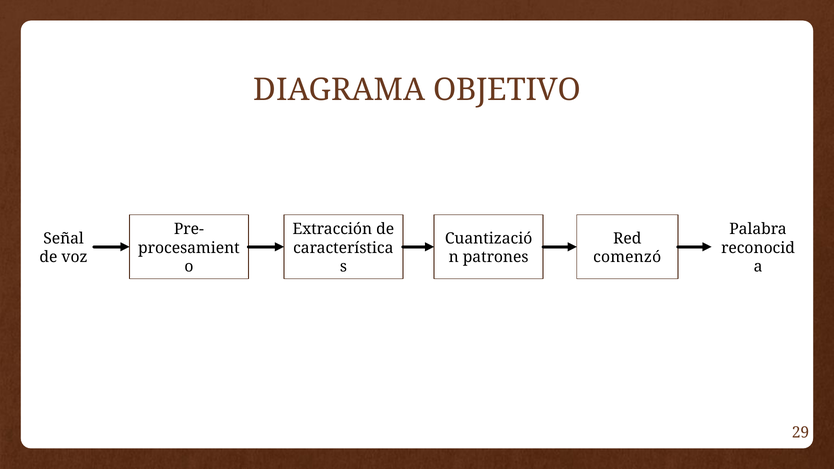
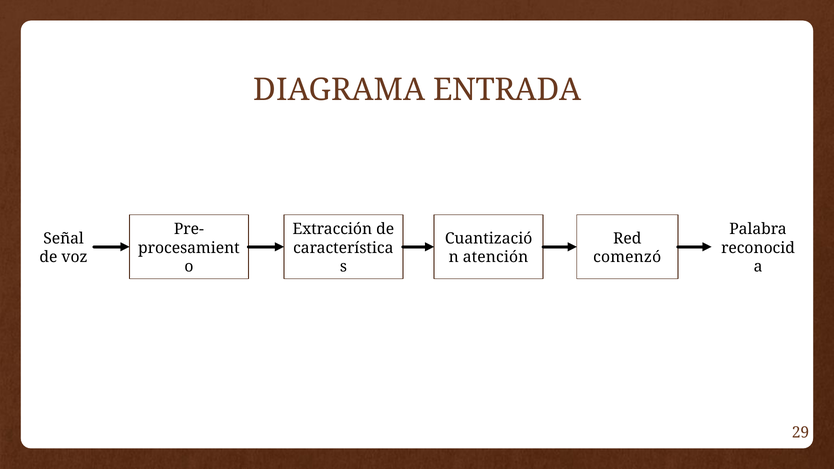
OBJETIVO: OBJETIVO -> ENTRADA
patrones: patrones -> atención
